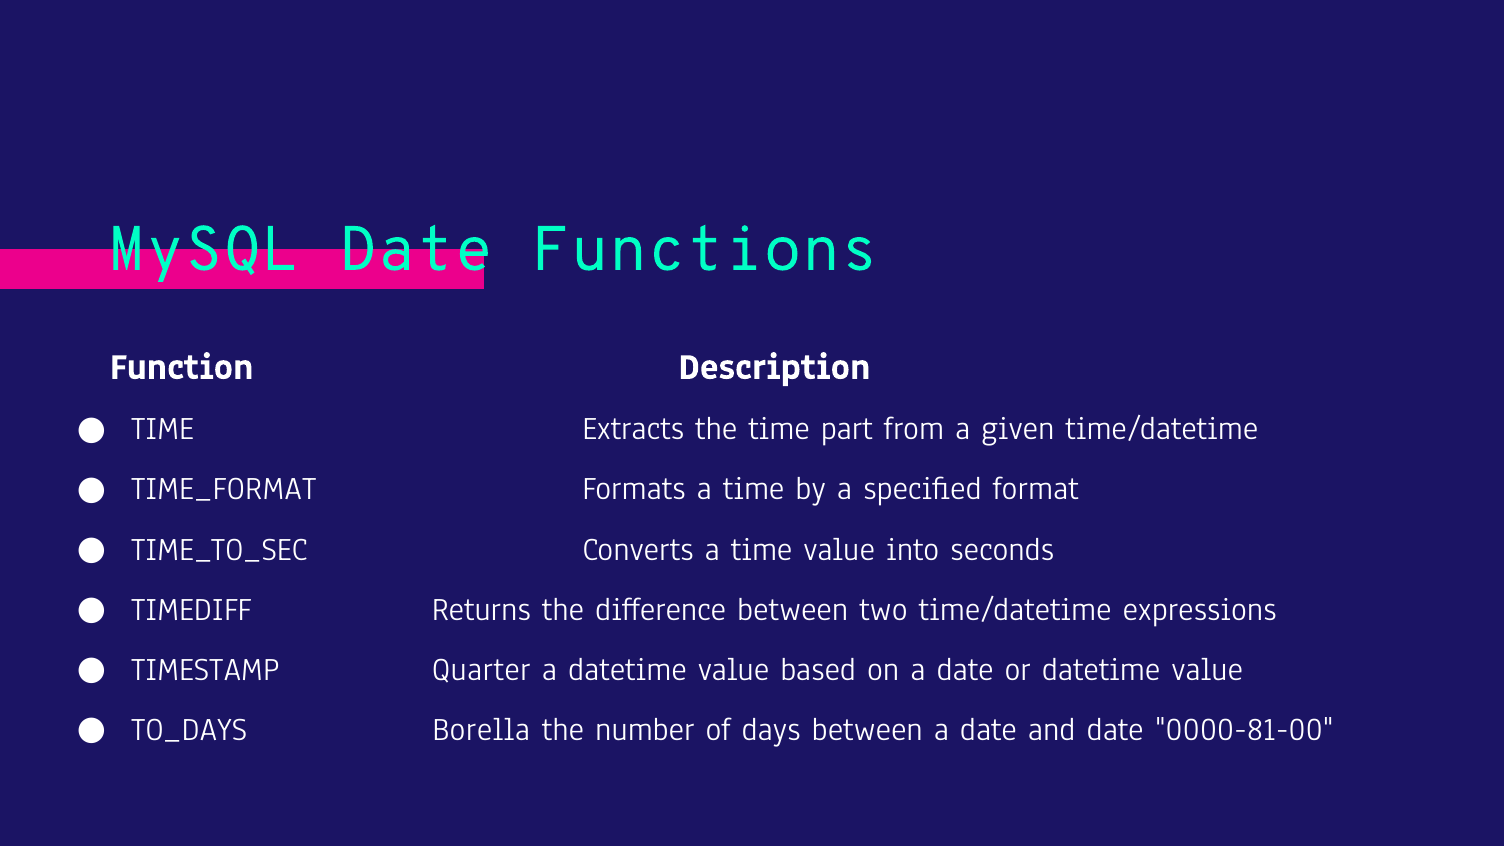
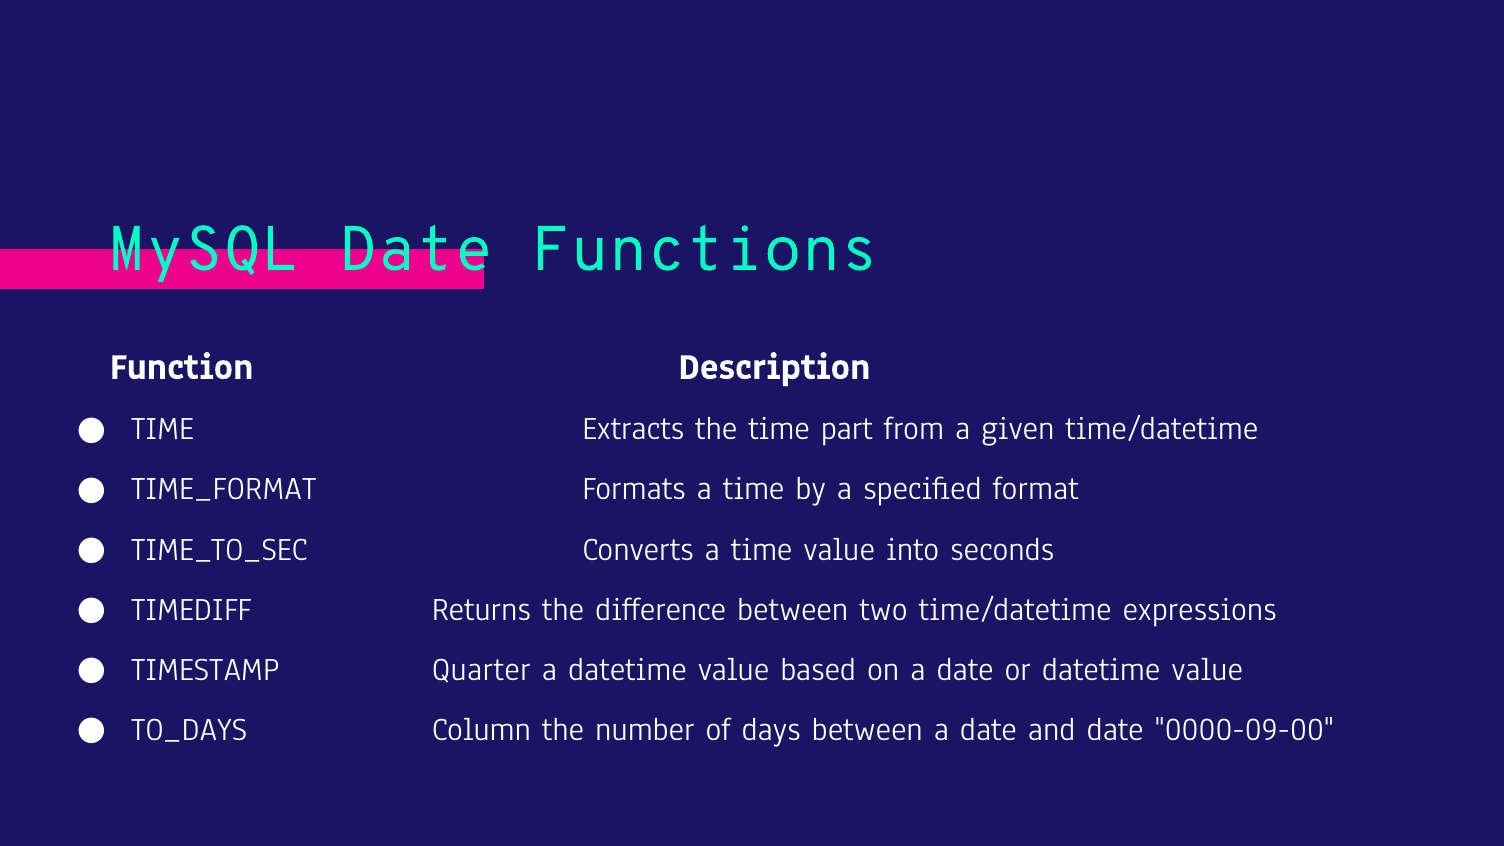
Borella: Borella -> Column
0000-81-00: 0000-81-00 -> 0000-09-00
